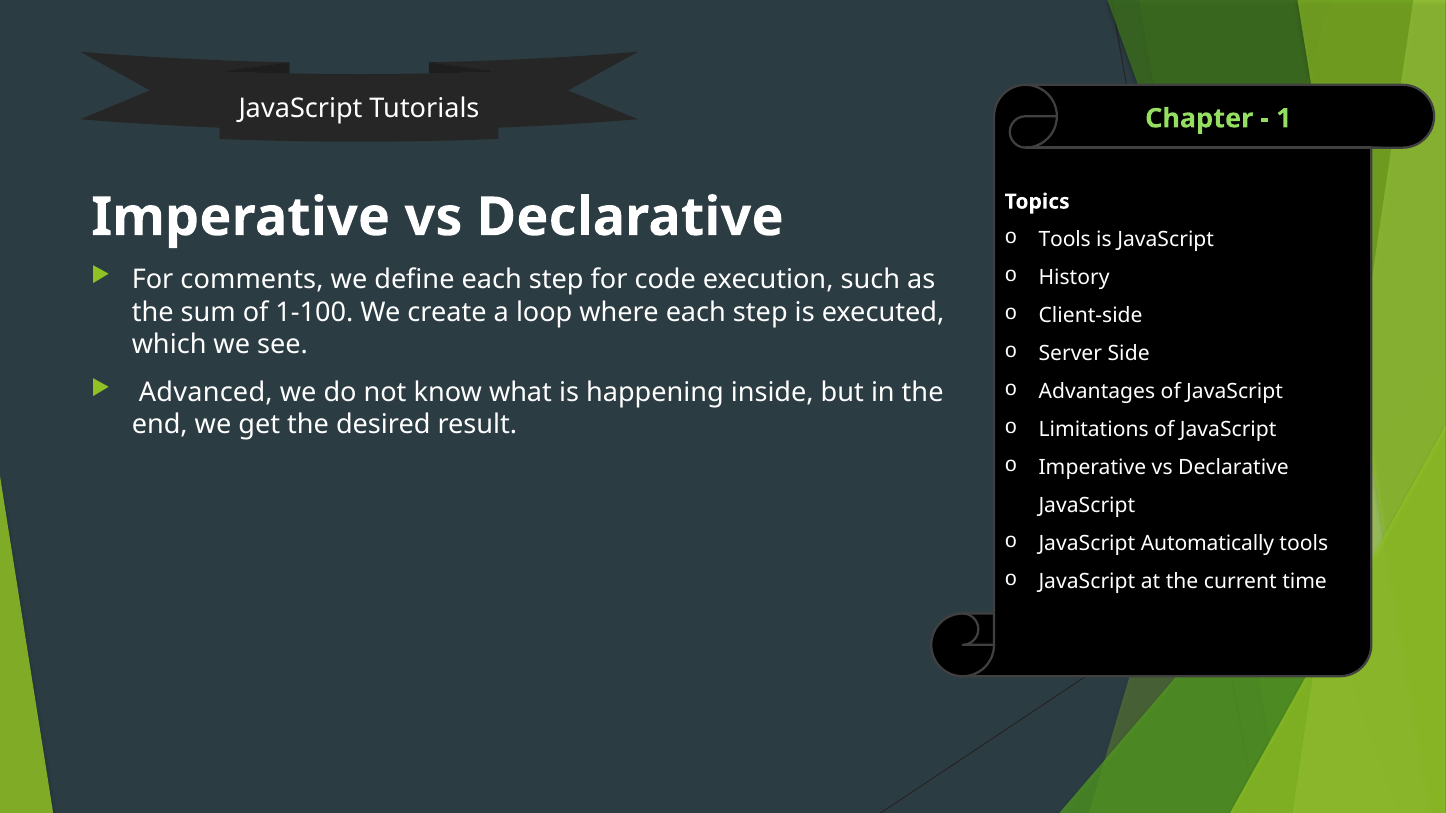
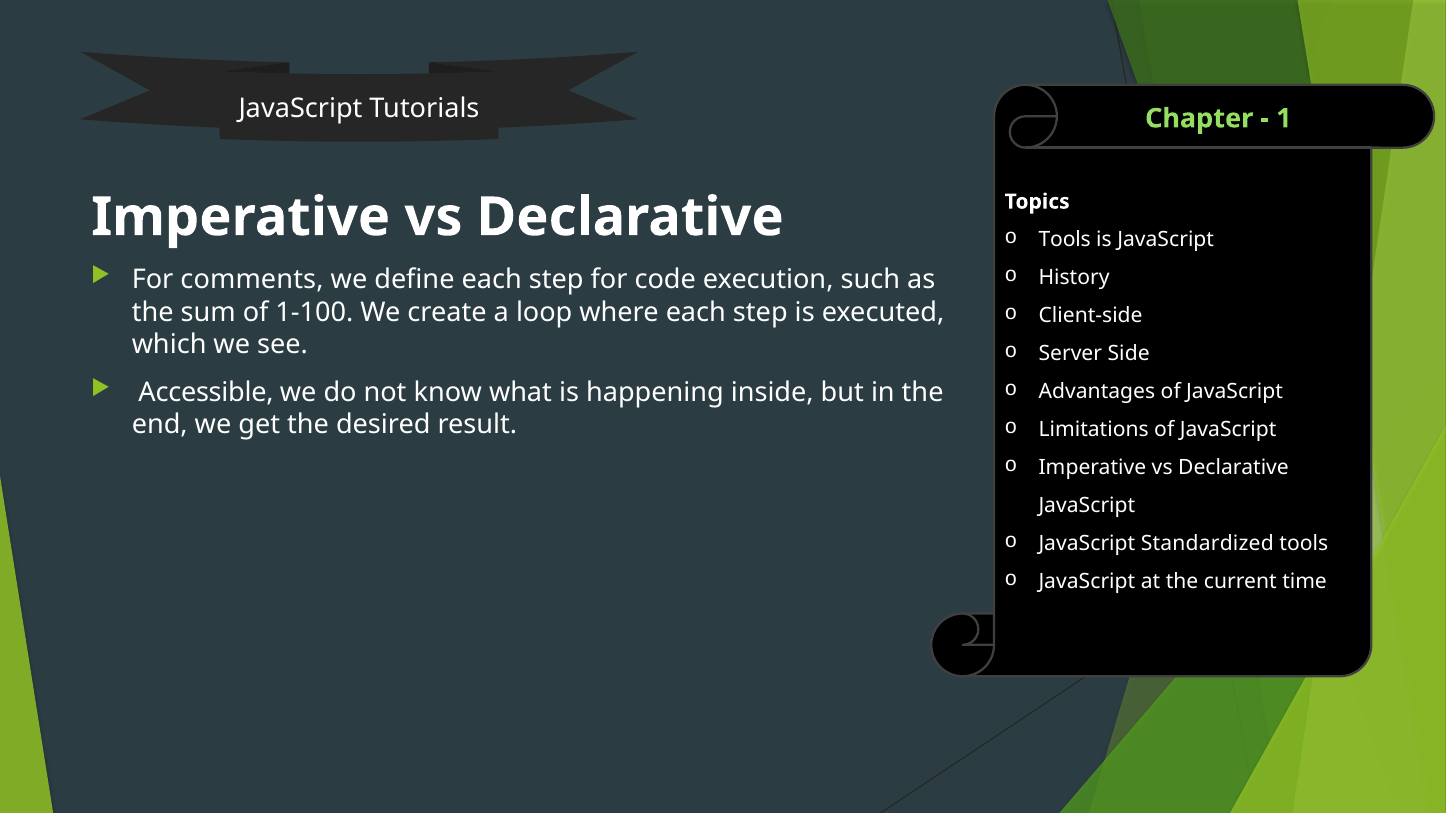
Advanced: Advanced -> Accessible
Automatically: Automatically -> Standardized
